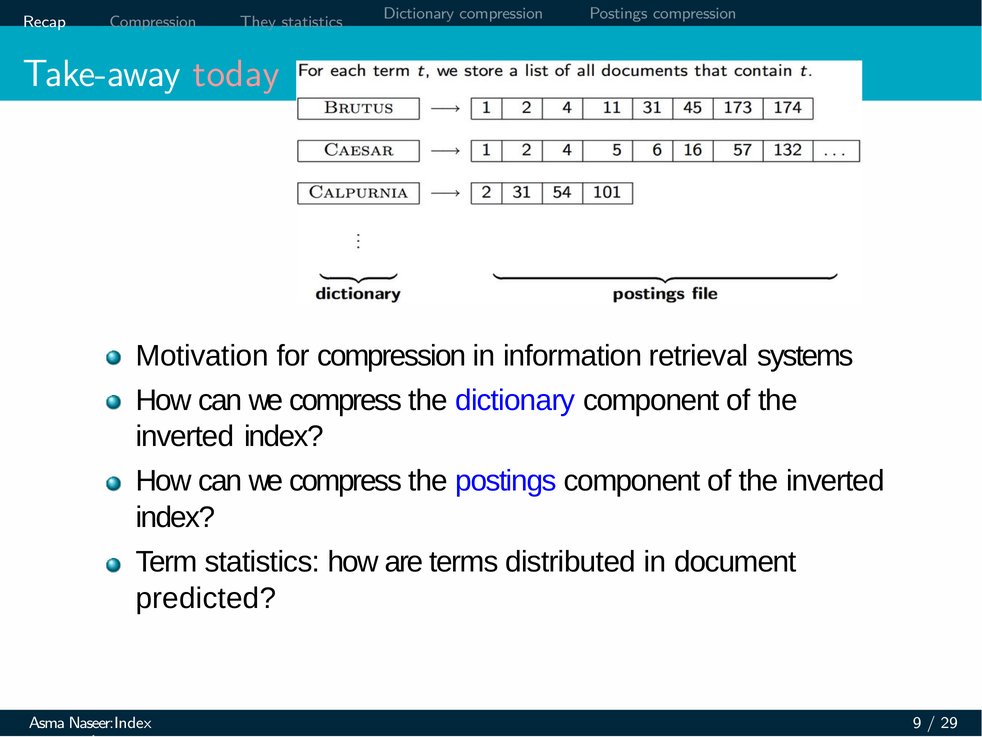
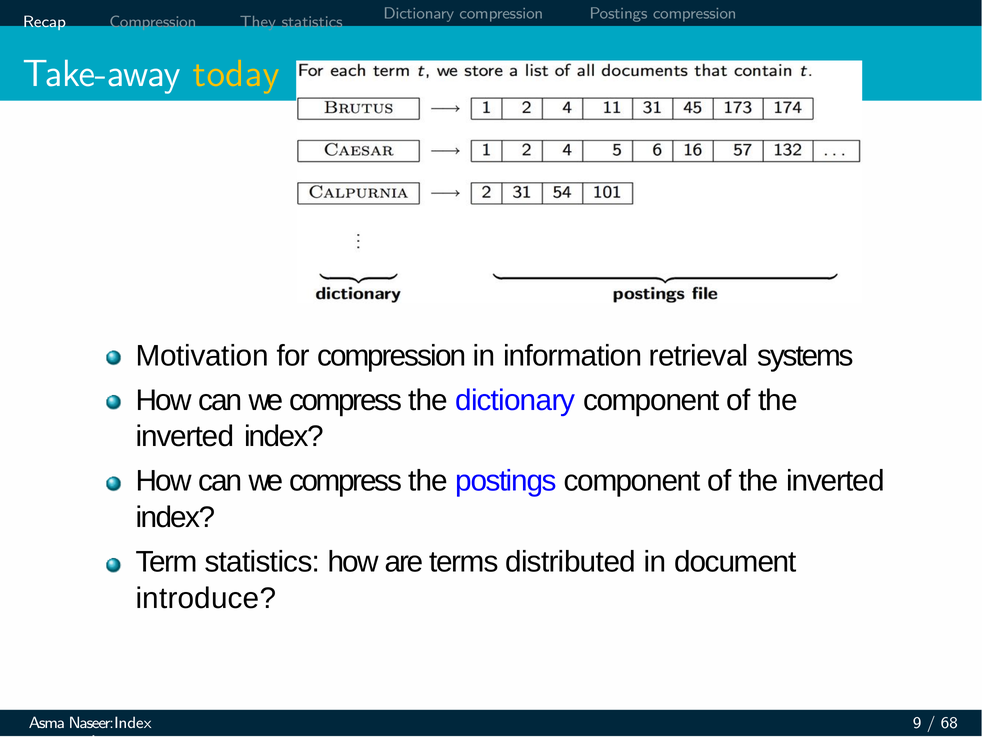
today colour: pink -> yellow
predicted: predicted -> introduce
29: 29 -> 68
